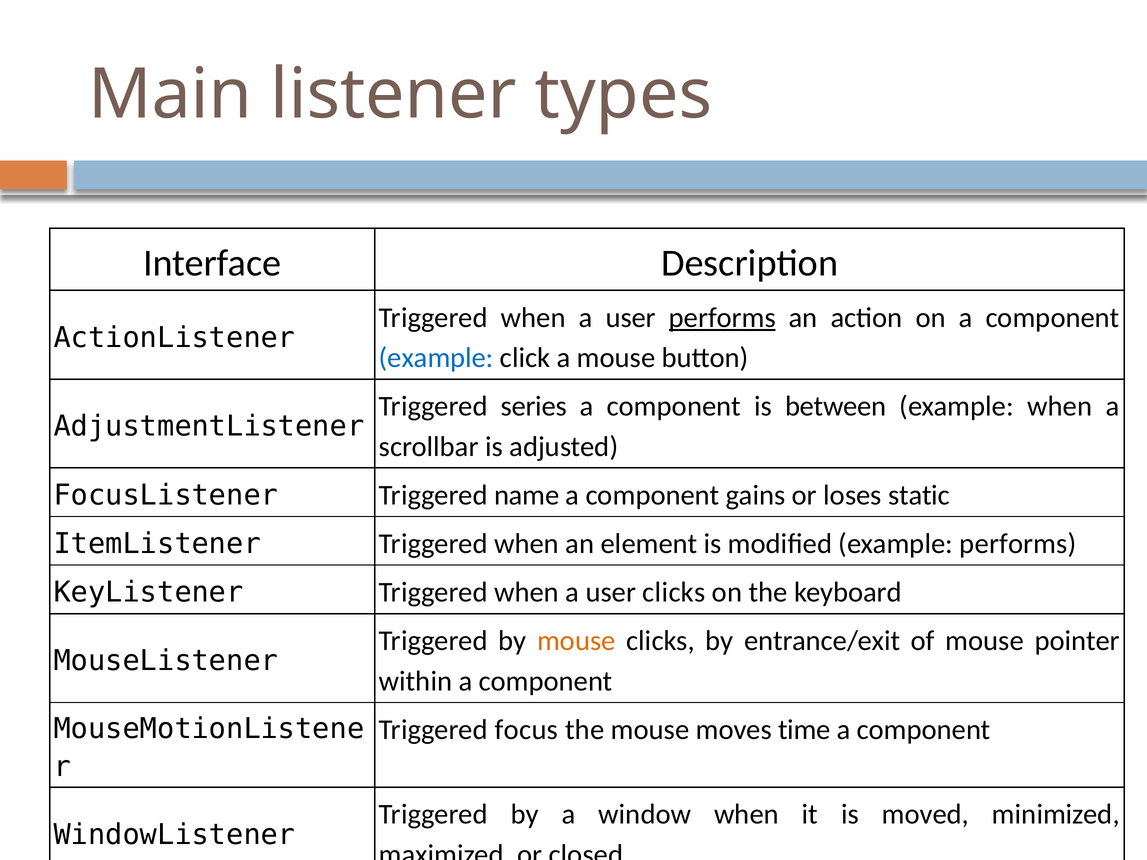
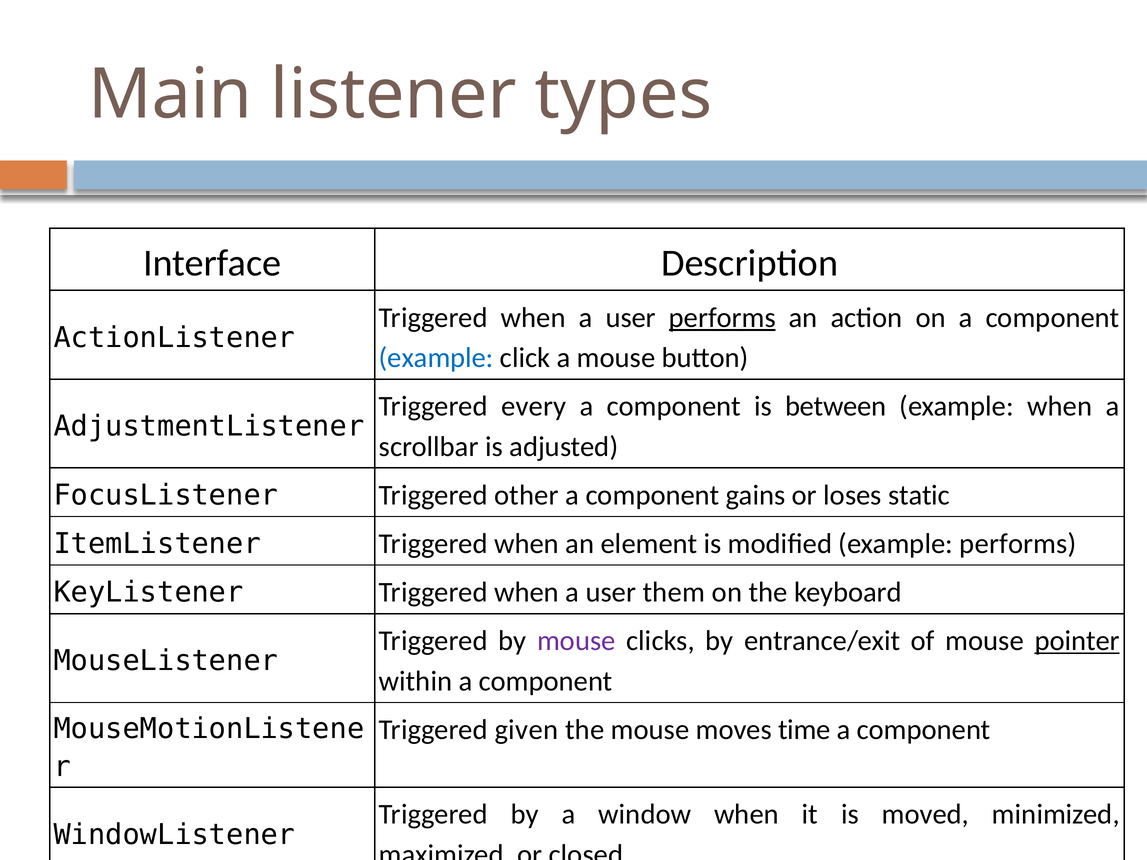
series: series -> every
name: name -> other
user clicks: clicks -> them
mouse at (576, 641) colour: orange -> purple
pointer underline: none -> present
focus: focus -> given
